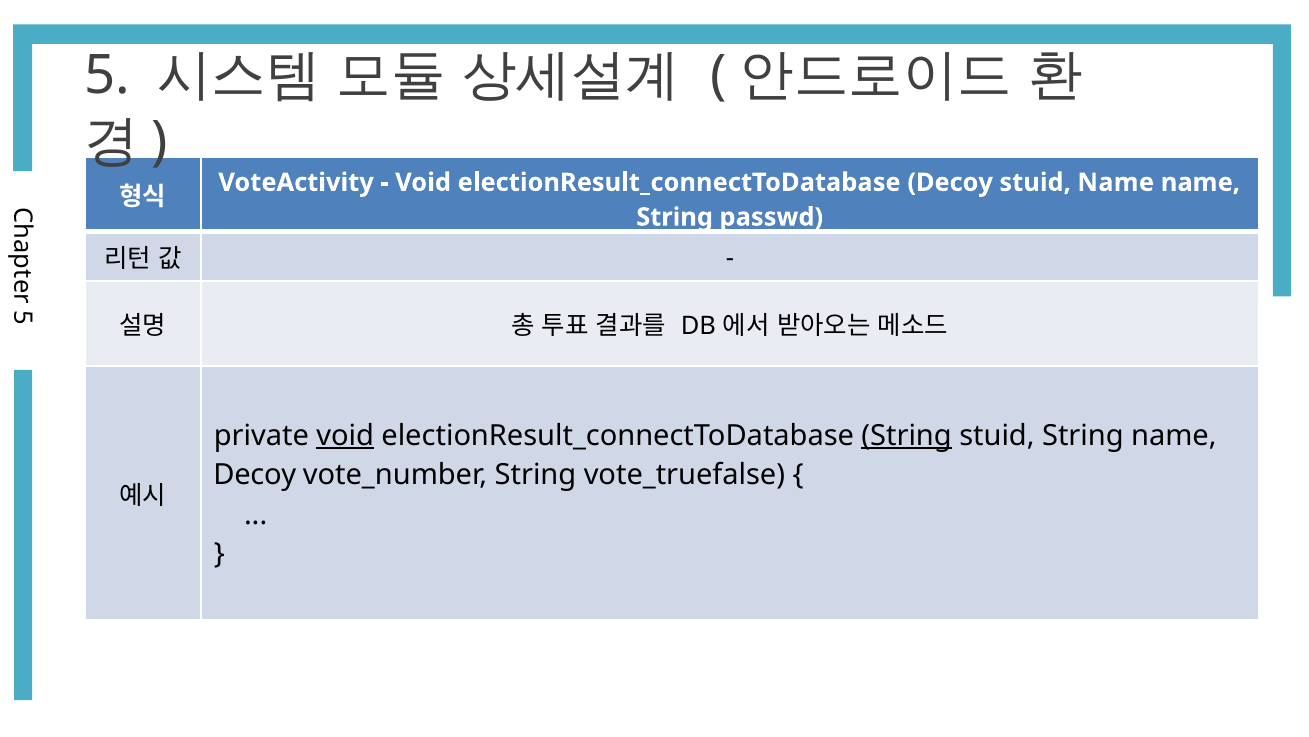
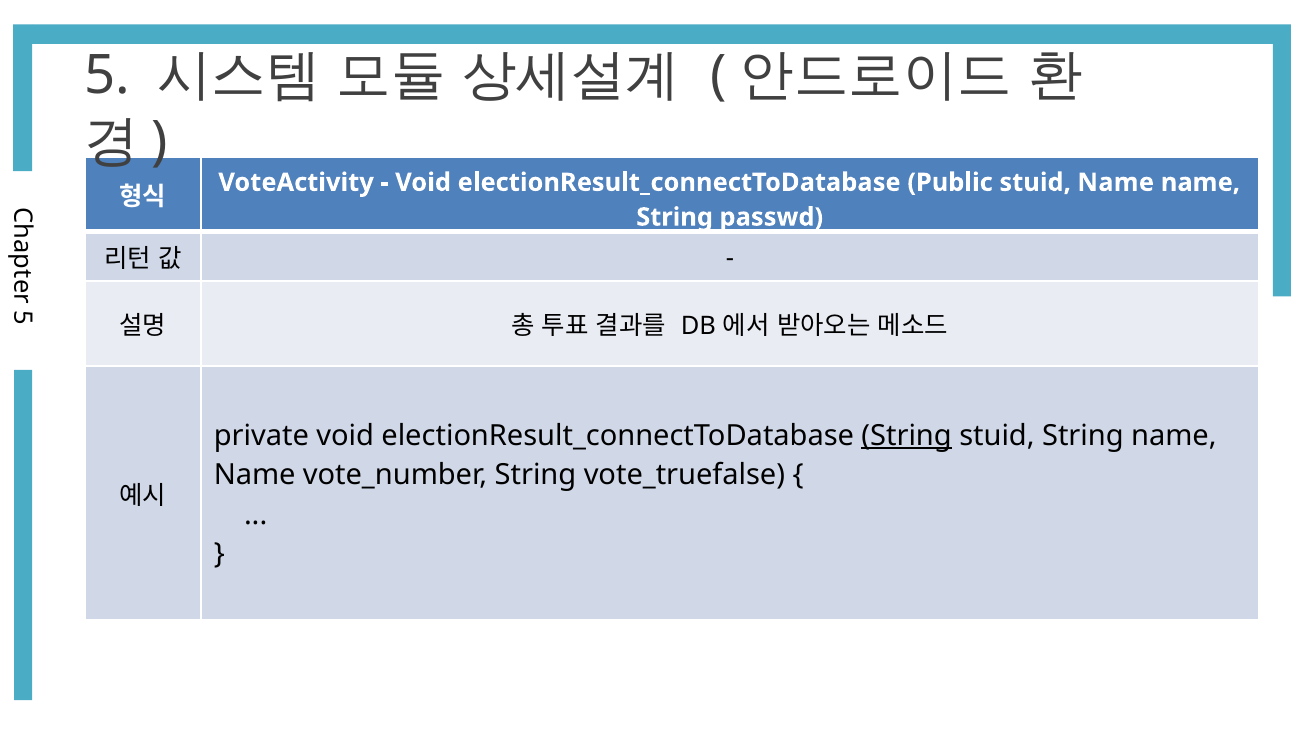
Decoy at (950, 182): Decoy -> Public
void at (345, 435) underline: present -> none
Decoy at (255, 475): Decoy -> Name
